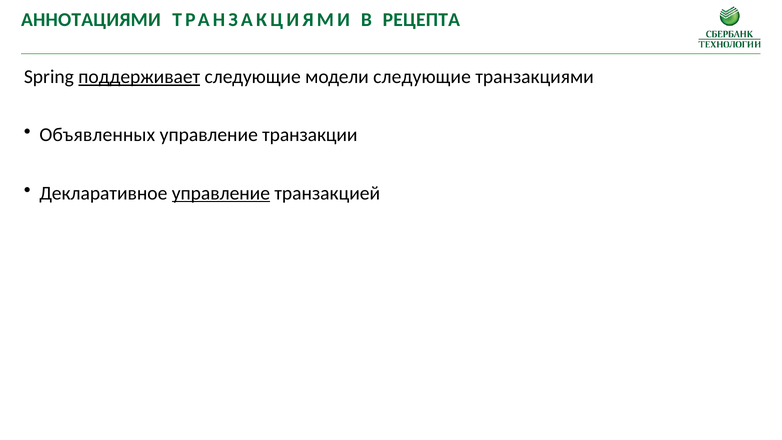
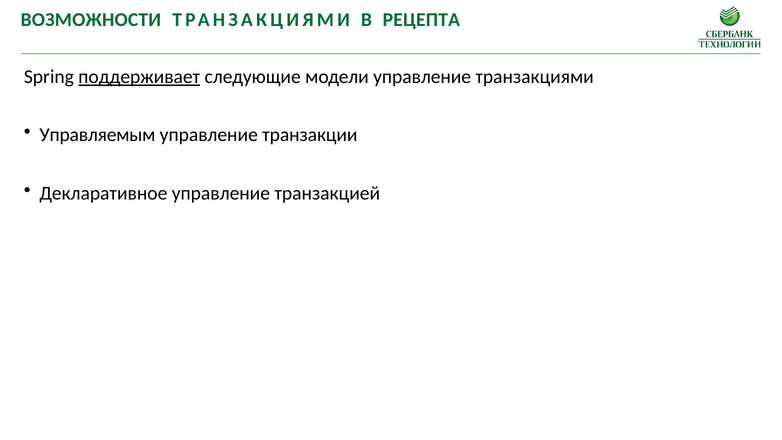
АННОТАЦИЯМИ: АННОТАЦИЯМИ -> ВОЗМОЖНОСТИ
модели следующие: следующие -> управление
Объявленных: Объявленных -> Управляемым
управление at (221, 193) underline: present -> none
